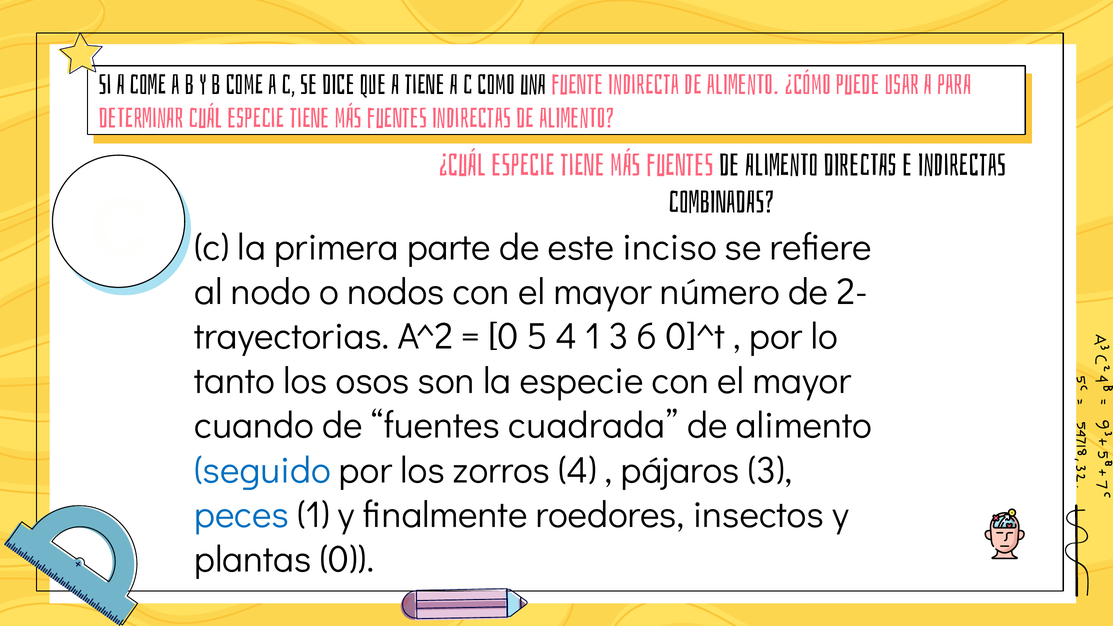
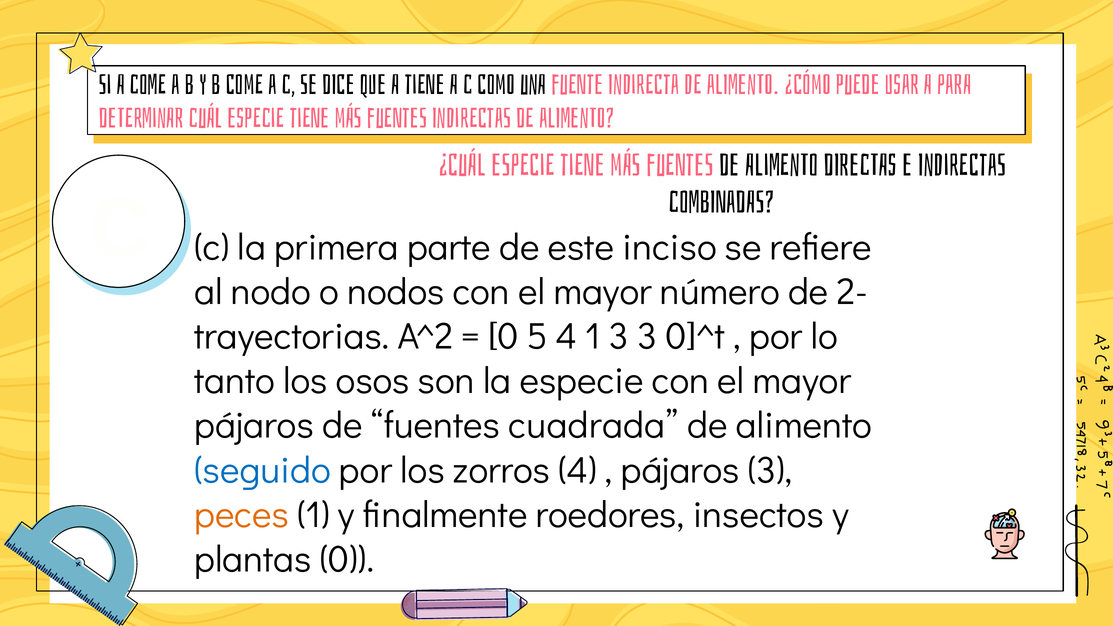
3 6: 6 -> 3
cuando at (254, 426): cuando -> pájaros
peces colour: blue -> orange
